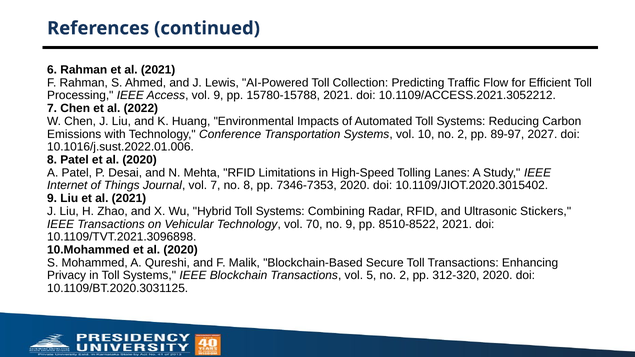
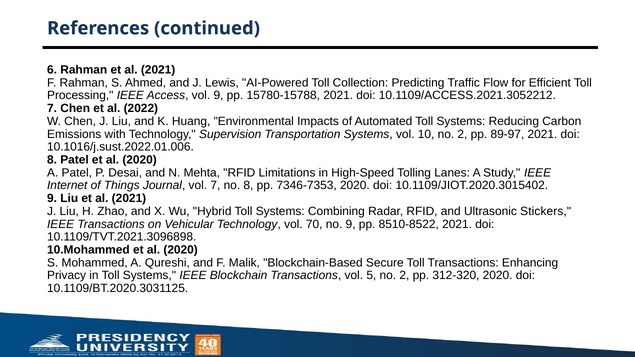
Conference: Conference -> Supervision
89-97 2027: 2027 -> 2021
